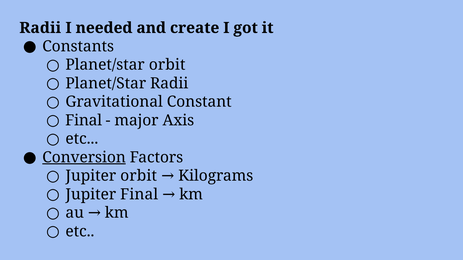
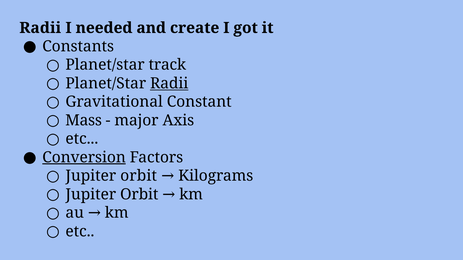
Planet/star orbit: orbit -> track
Radii at (169, 83) underline: none -> present
Final at (84, 121): Final -> Mass
Final at (139, 195): Final -> Orbit
